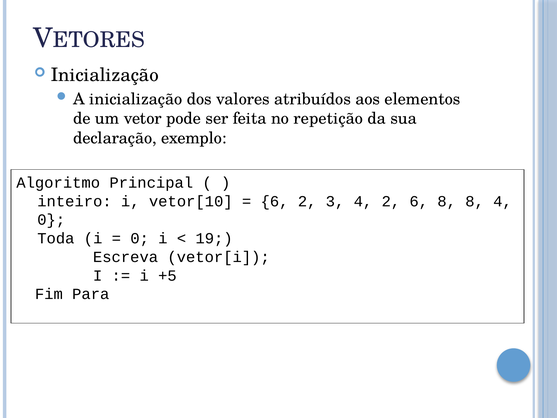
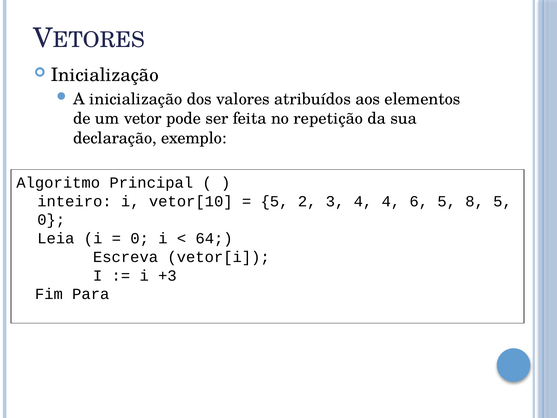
6 at (275, 201): 6 -> 5
4 2: 2 -> 4
6 8: 8 -> 5
8 4: 4 -> 5
Toda: Toda -> Leia
19: 19 -> 64
+5: +5 -> +3
